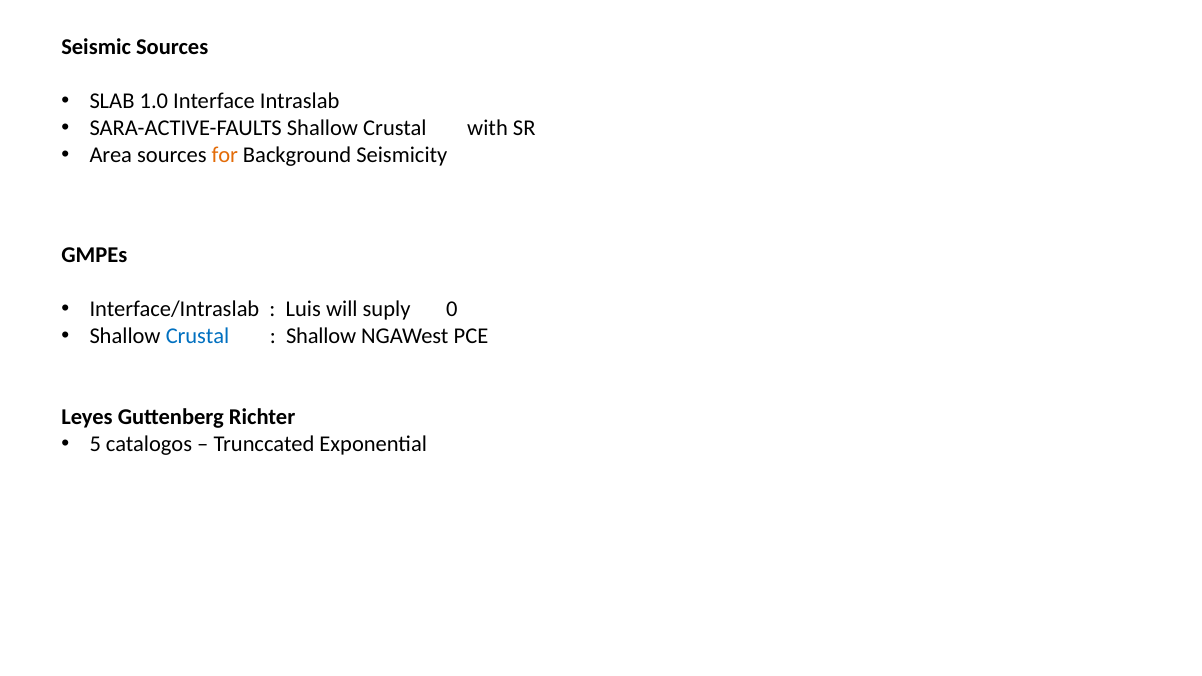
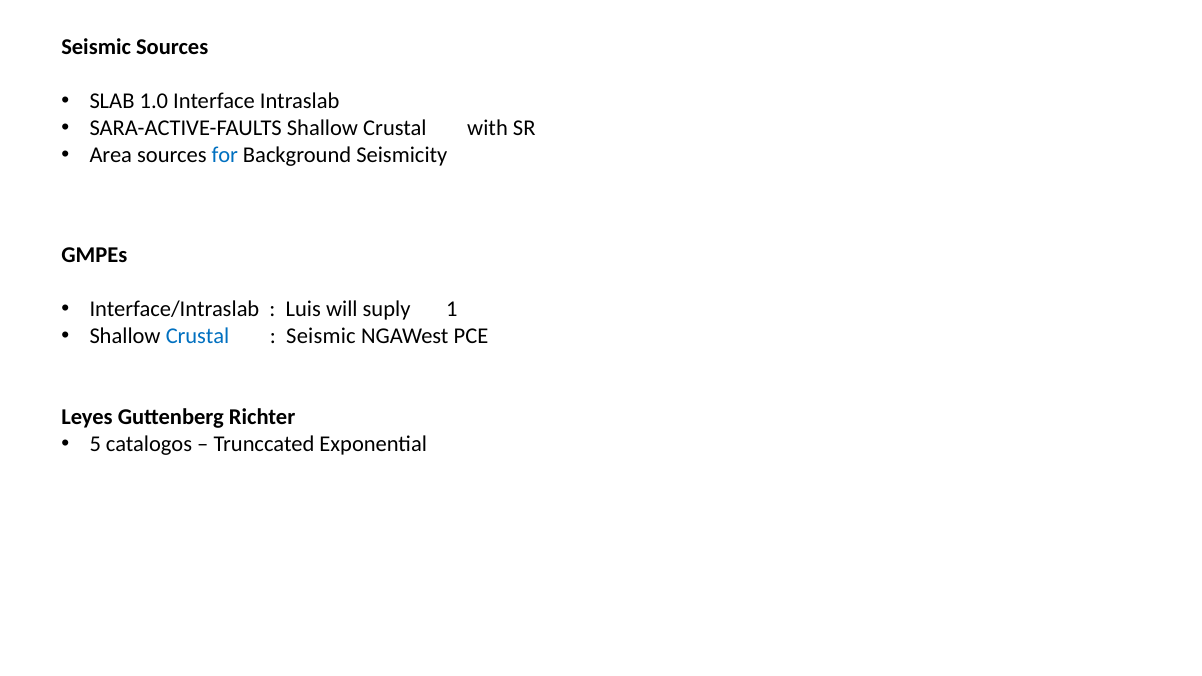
for colour: orange -> blue
0: 0 -> 1
Shallow at (321, 336): Shallow -> Seismic
